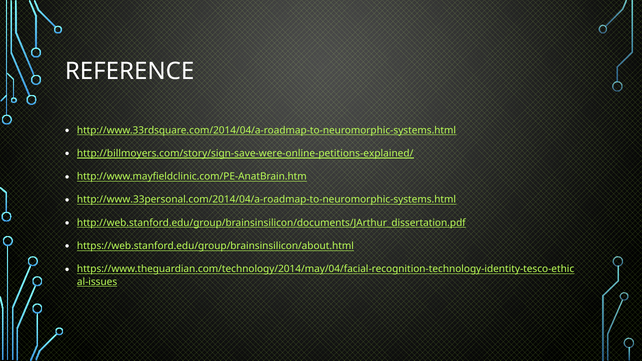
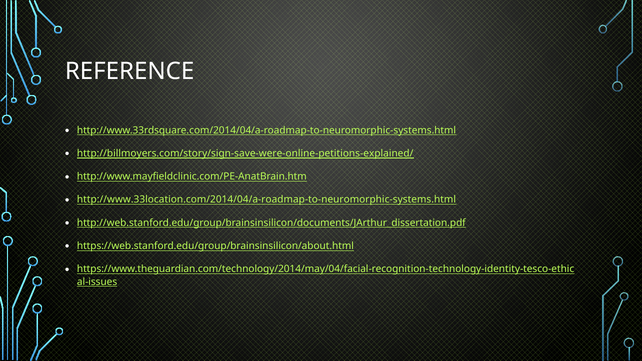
http://www.33personal.com/2014/04/a-roadmap-to-neuromorphic-systems.html: http://www.33personal.com/2014/04/a-roadmap-to-neuromorphic-systems.html -> http://www.33location.com/2014/04/a-roadmap-to-neuromorphic-systems.html
